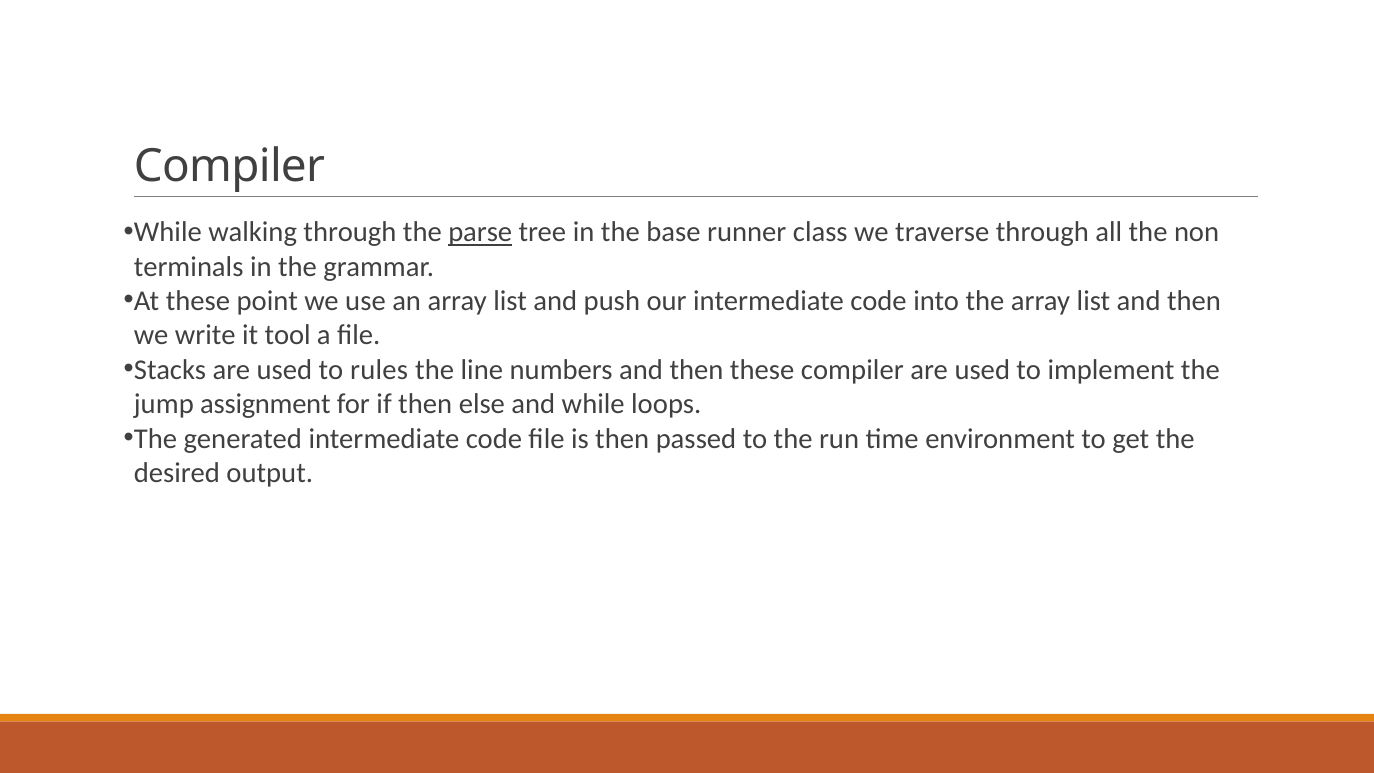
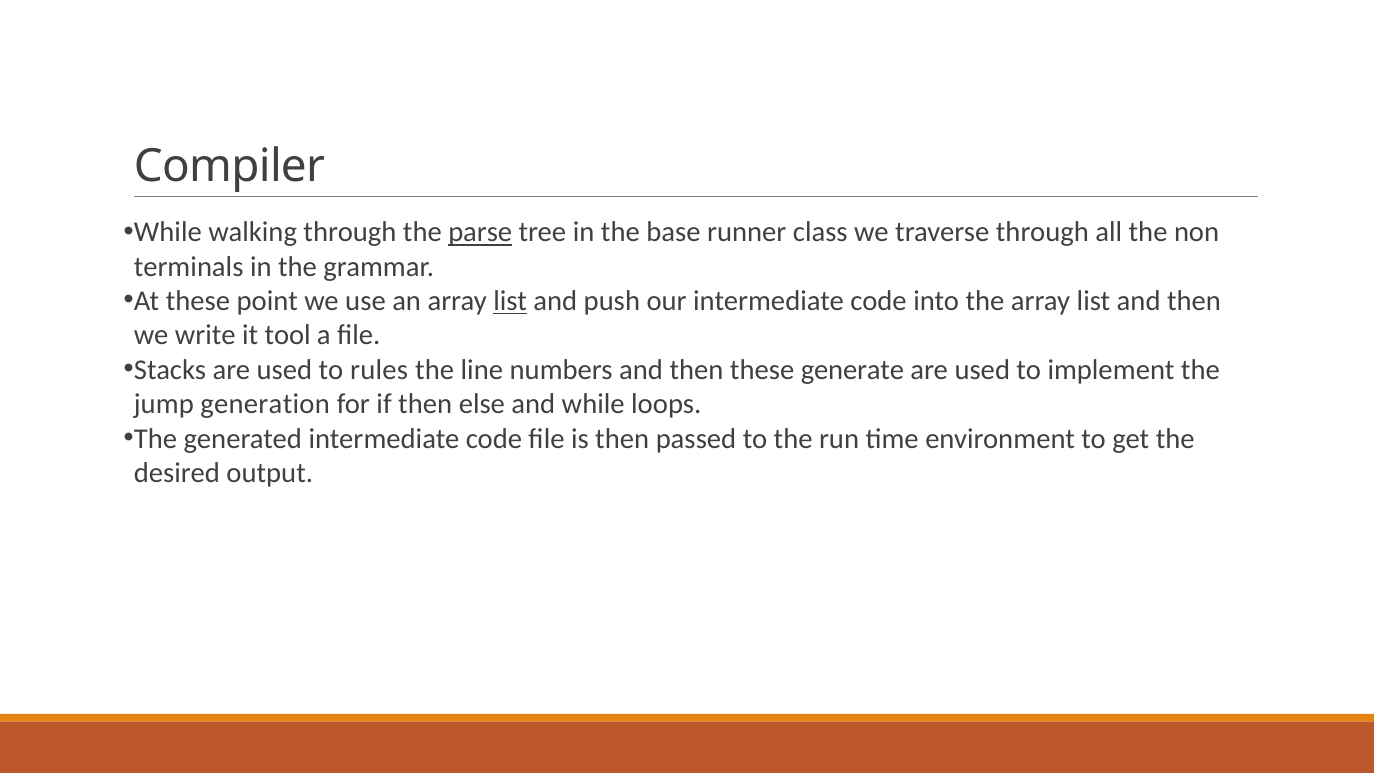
list at (510, 301) underline: none -> present
these compiler: compiler -> generate
assignment: assignment -> generation
